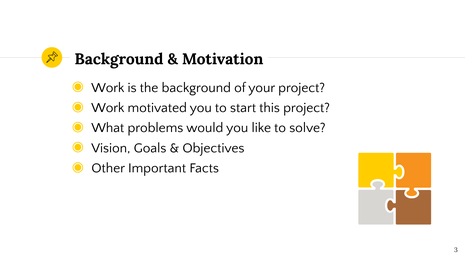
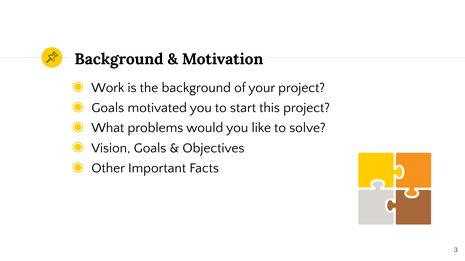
Work at (108, 108): Work -> Goals
